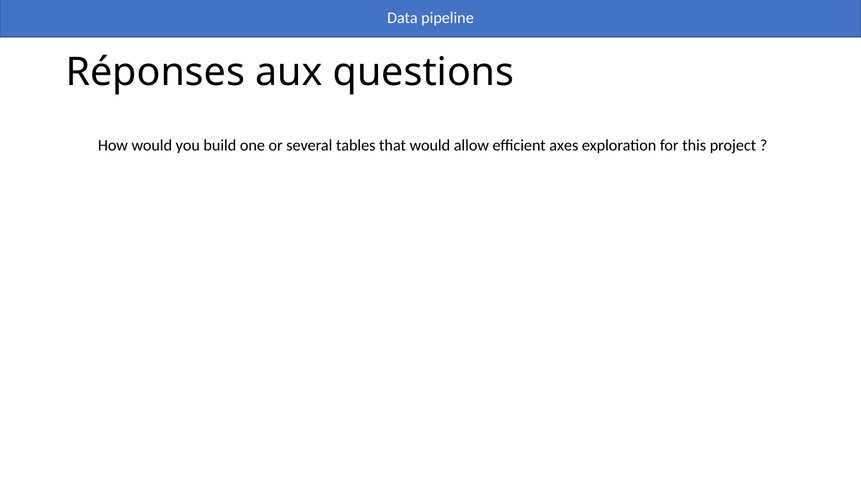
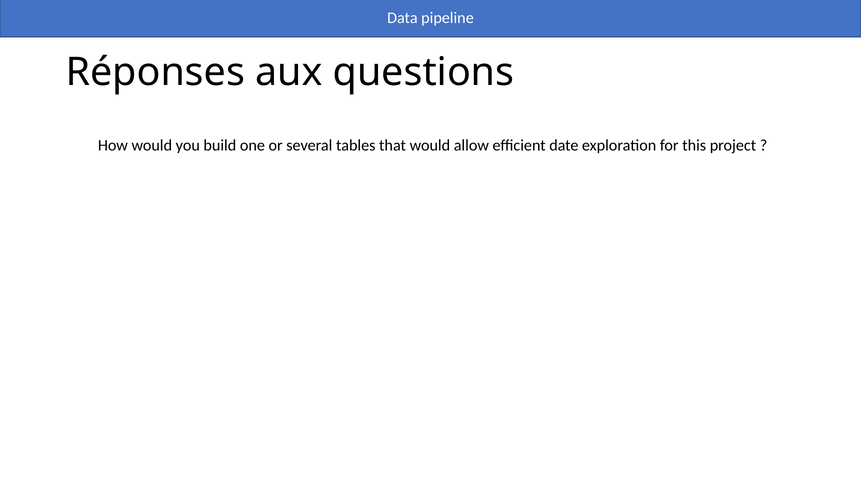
axes: axes -> date
